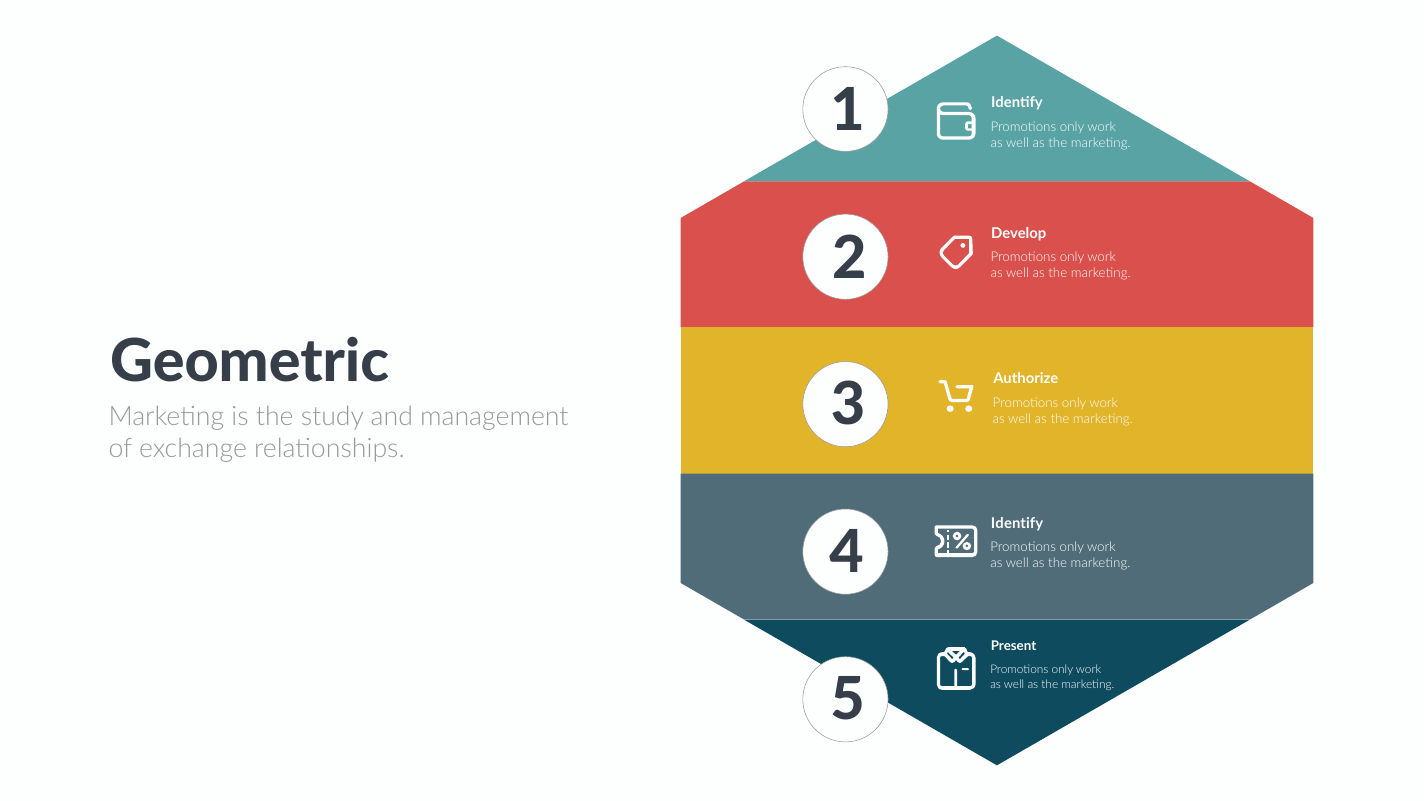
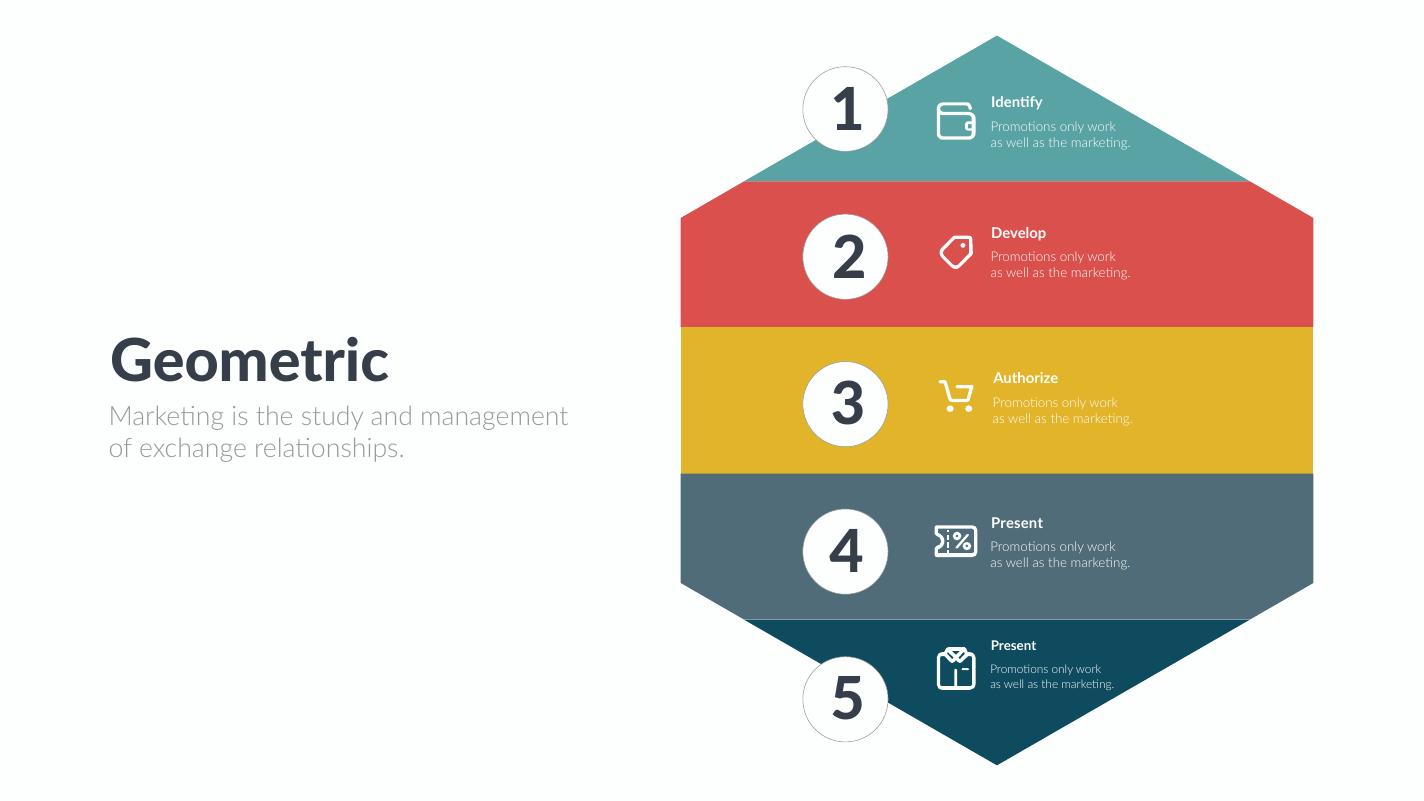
Identify at (1017, 523): Identify -> Present
